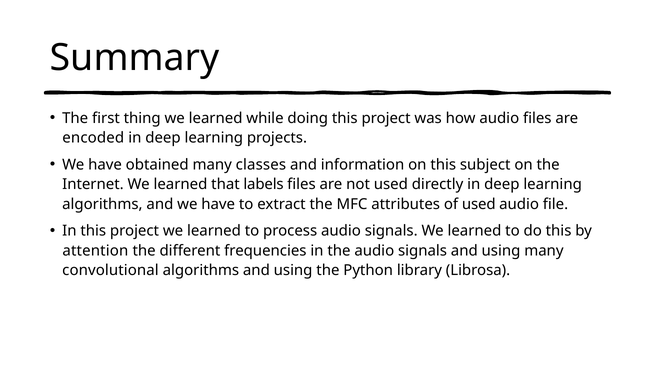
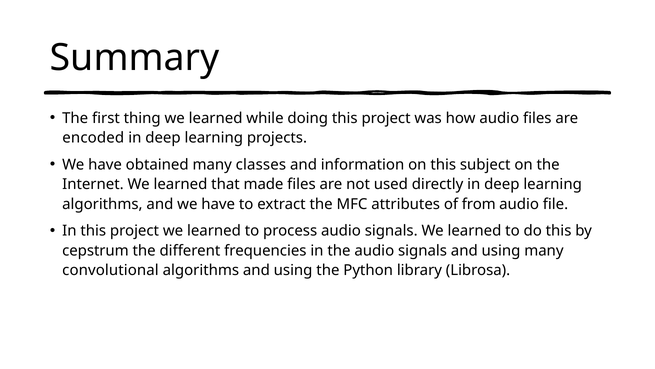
labels: labels -> made
of used: used -> from
attention: attention -> cepstrum
